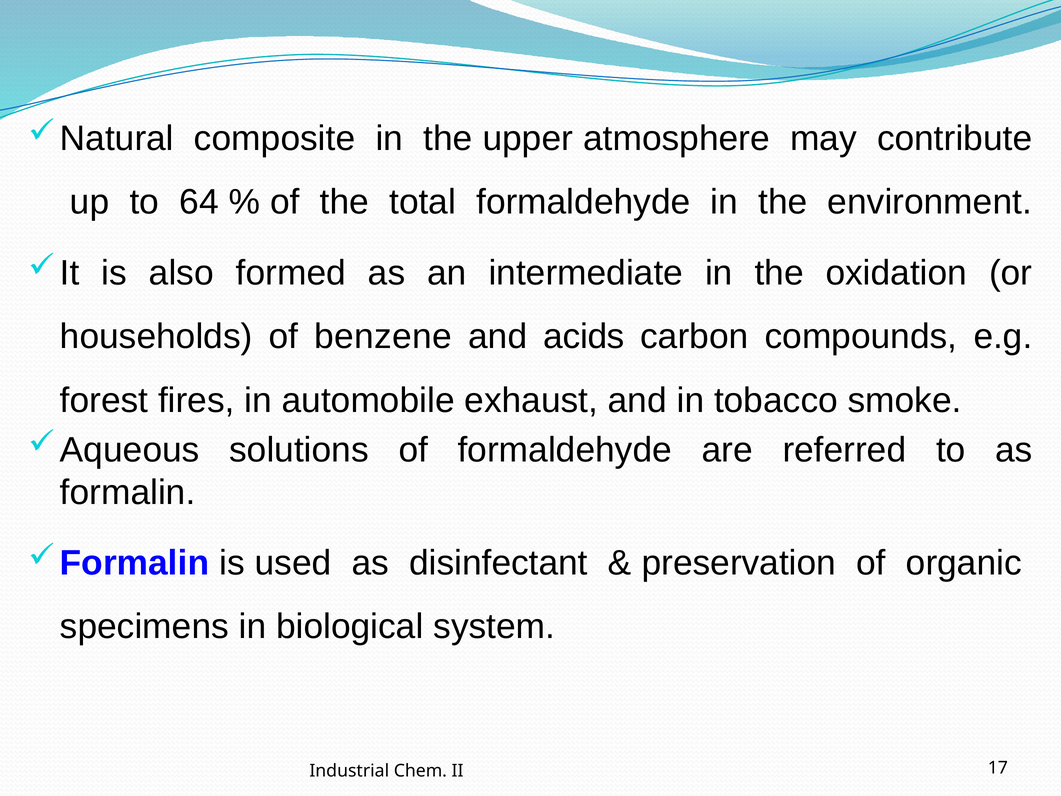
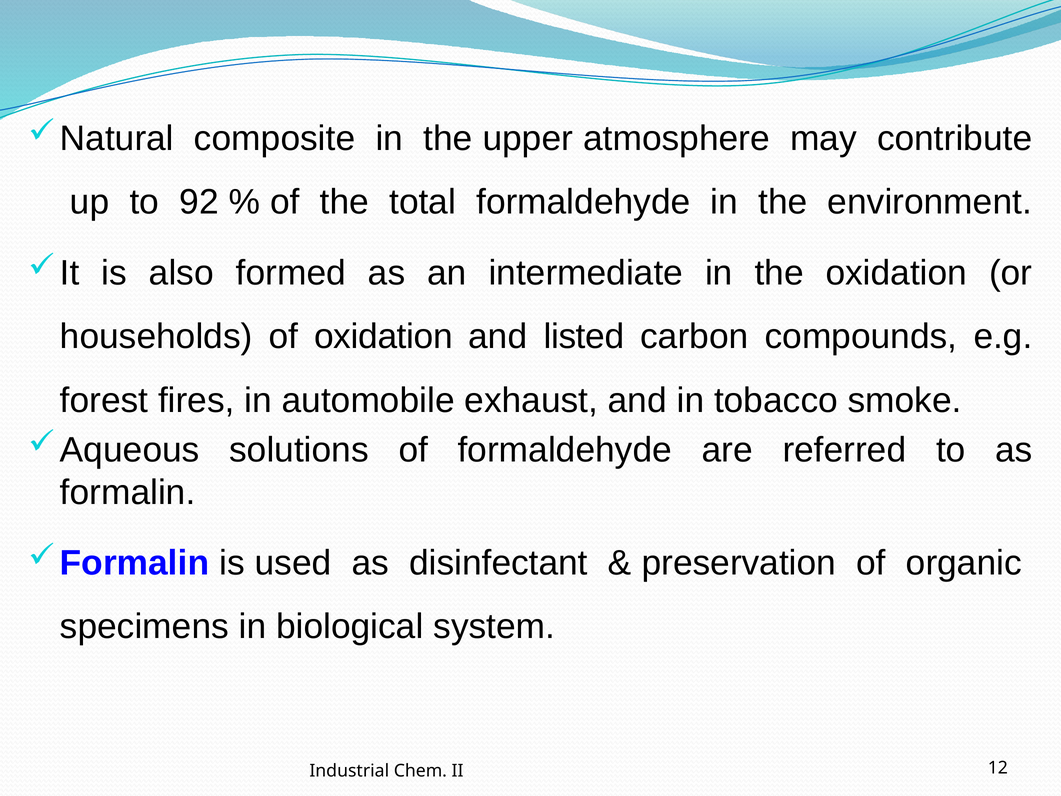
64: 64 -> 92
of benzene: benzene -> oxidation
acids: acids -> listed
17: 17 -> 12
